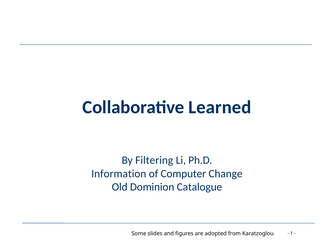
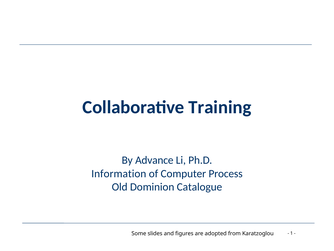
Learned: Learned -> Training
Filtering: Filtering -> Advance
Change: Change -> Process
